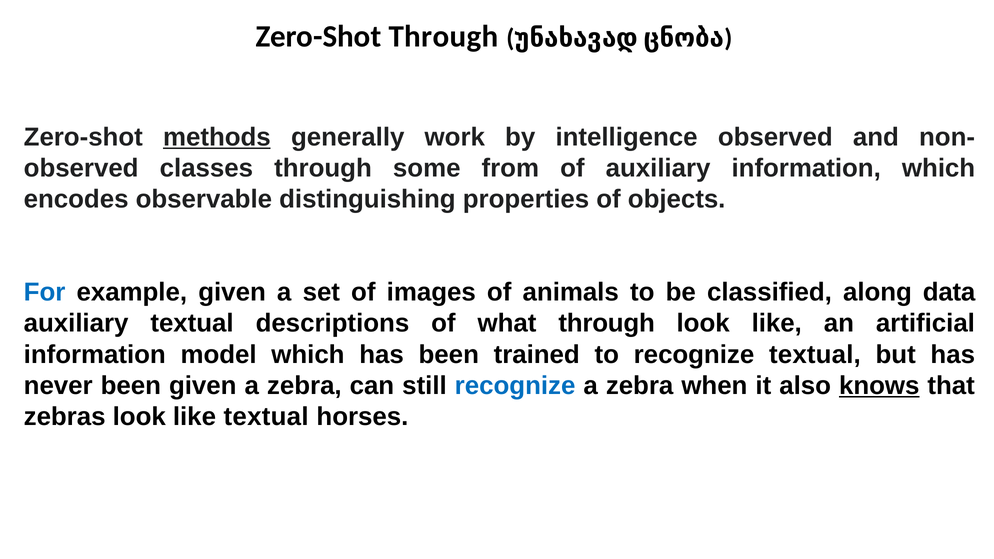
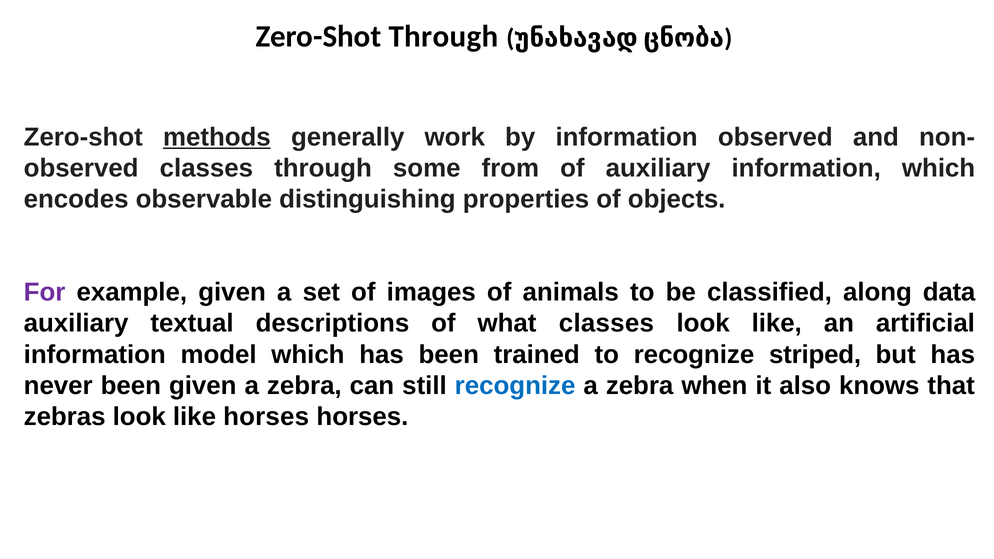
by intelligence: intelligence -> information
For colour: blue -> purple
what through: through -> classes
recognize textual: textual -> striped
knows underline: present -> none
like textual: textual -> horses
